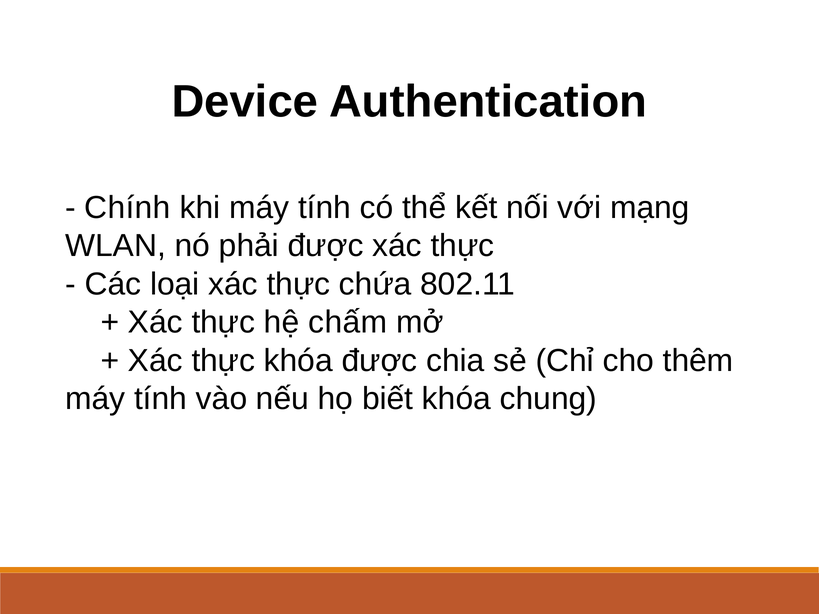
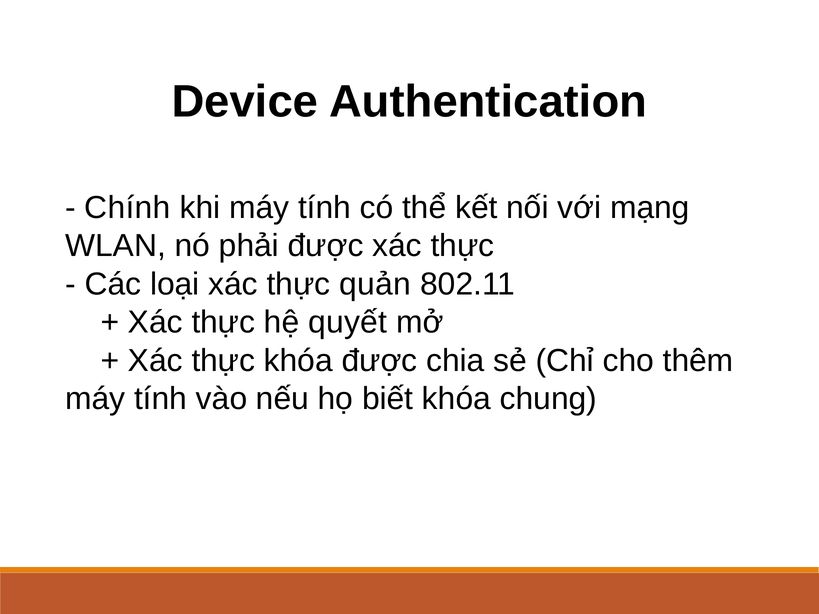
chứa: chứa -> quản
chấm: chấm -> quyết
